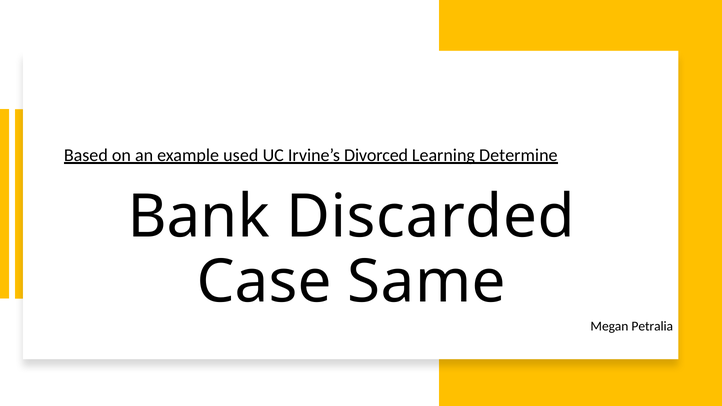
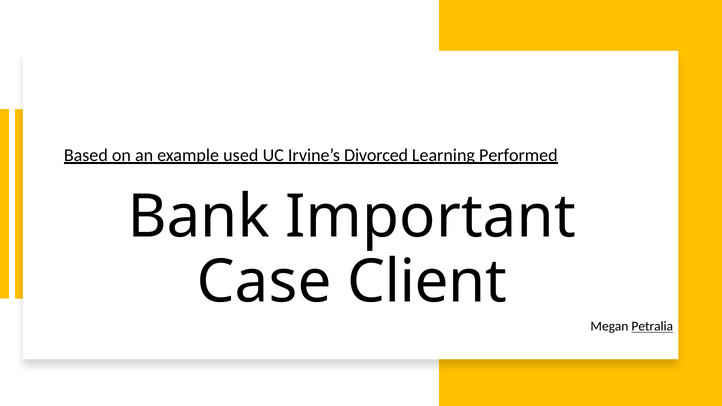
Determine: Determine -> Performed
Discarded: Discarded -> Important
Same: Same -> Client
Petralia underline: none -> present
